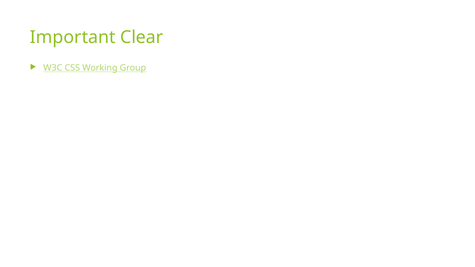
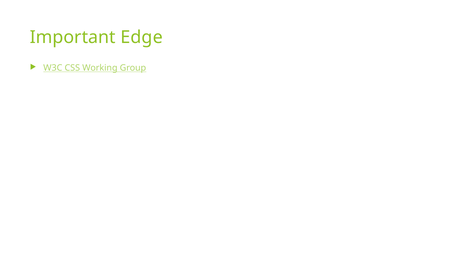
Clear: Clear -> Edge
